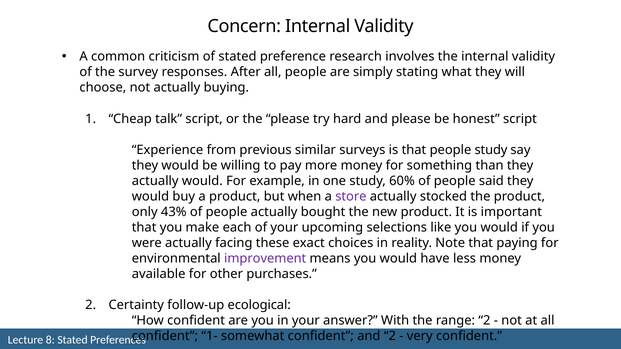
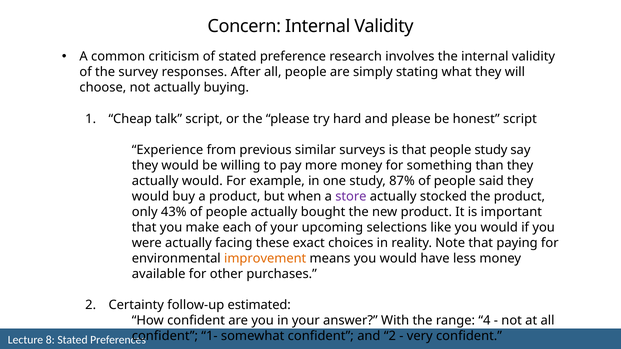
60%: 60% -> 87%
improvement colour: purple -> orange
ecological: ecological -> estimated
range 2: 2 -> 4
